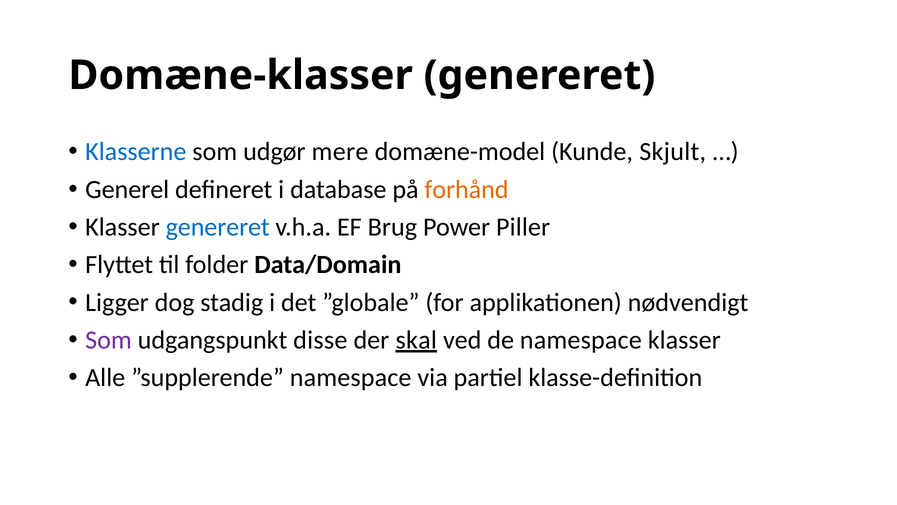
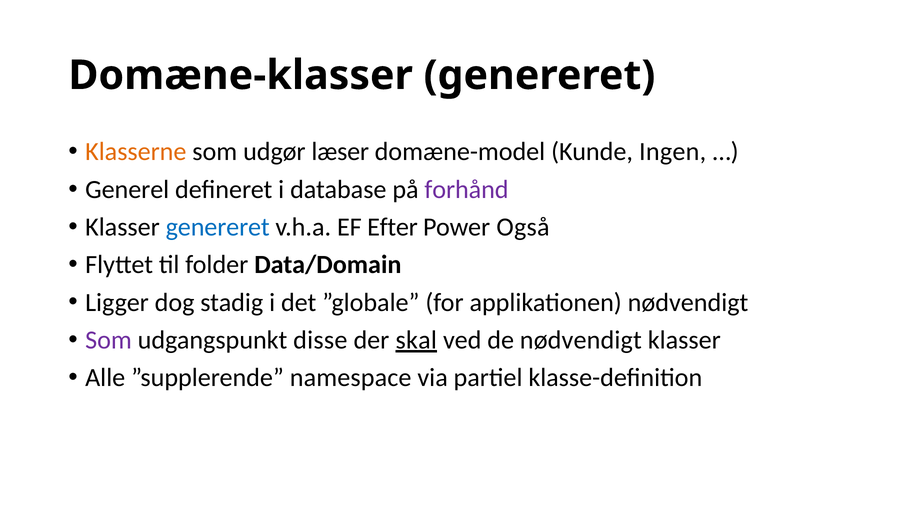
Klasserne colour: blue -> orange
mere: mere -> læser
Skjult: Skjult -> Ingen
forhånd colour: orange -> purple
Brug: Brug -> Efter
Piller: Piller -> Også
de namespace: namespace -> nødvendigt
